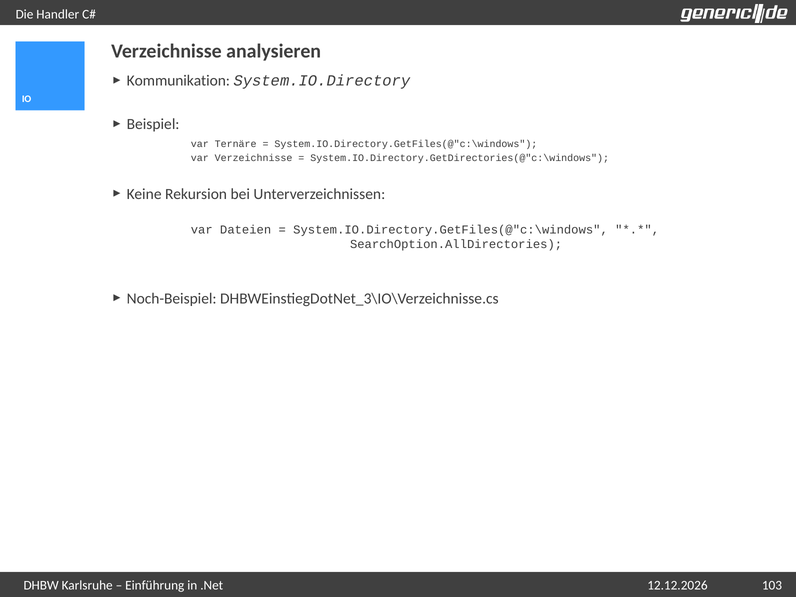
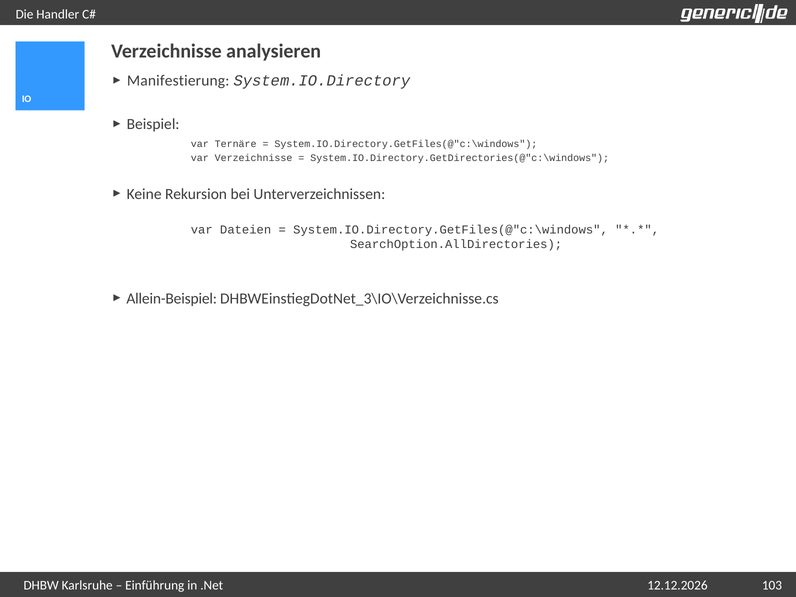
Kommunikation: Kommunikation -> Manifestierung
Noch-Beispiel: Noch-Beispiel -> Allein-Beispiel
